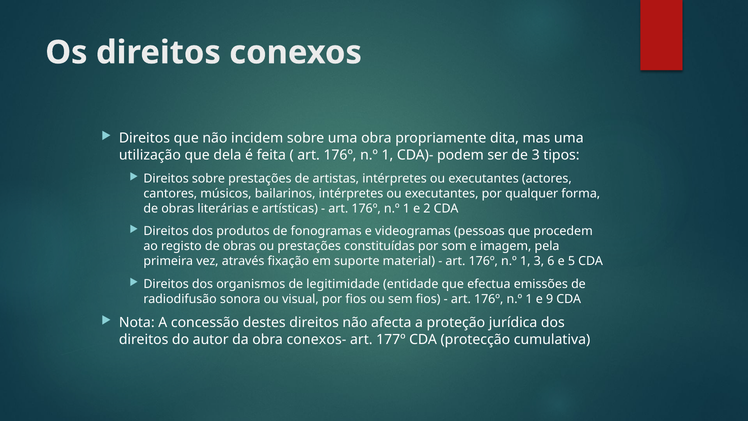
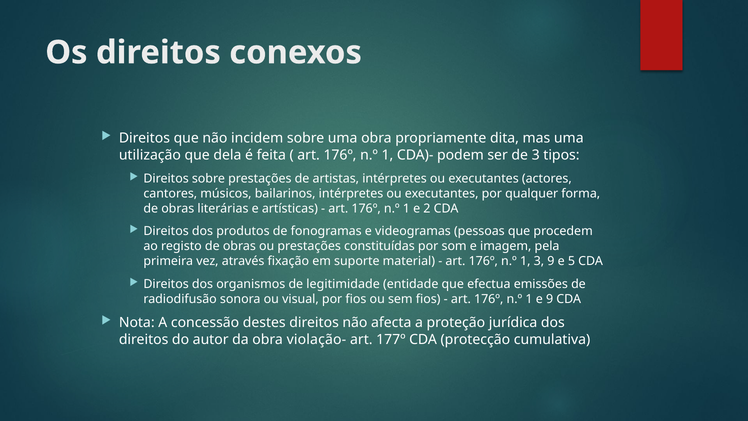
3 6: 6 -> 9
conexos-: conexos- -> violação-
